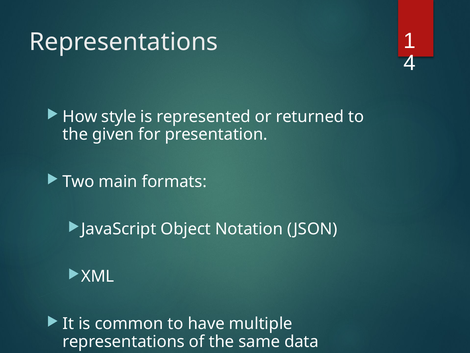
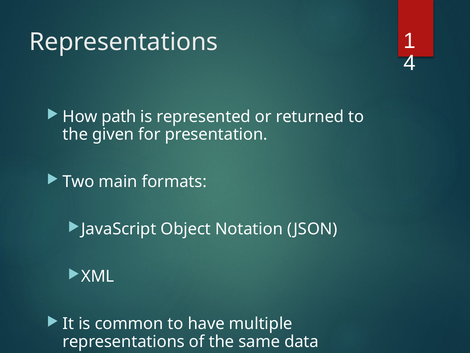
style: style -> path
